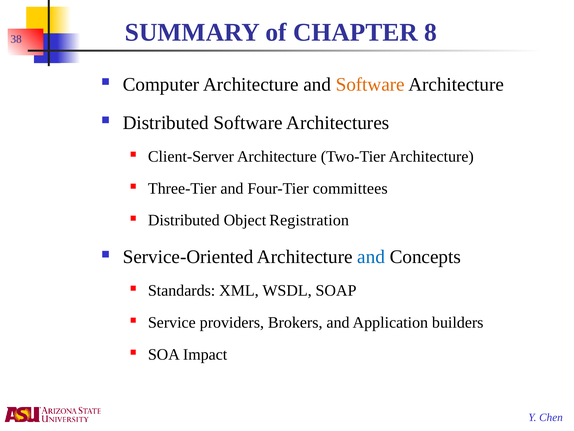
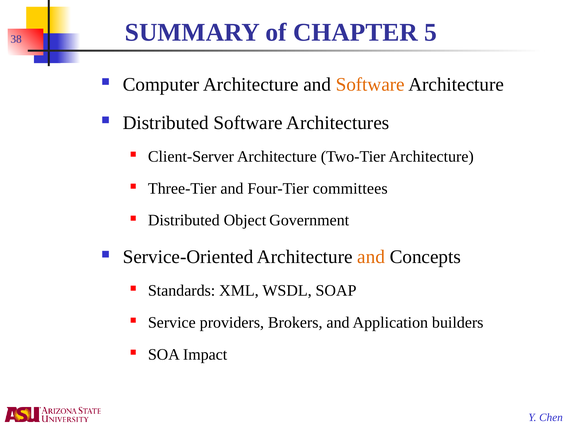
8: 8 -> 5
Registration: Registration -> Government
and at (371, 257) colour: blue -> orange
